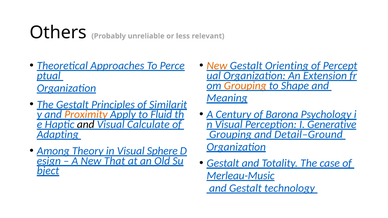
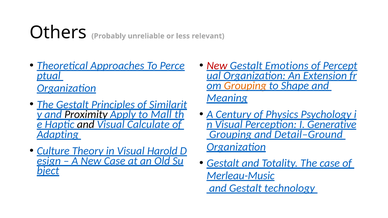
New at (217, 66) colour: orange -> red
Orienting: Orienting -> Emotions
Barona: Barona -> Physics
Proximity colour: orange -> black
Fluid: Fluid -> Mall
Among: Among -> Culture
Sphere: Sphere -> Harold
New That: That -> Case
